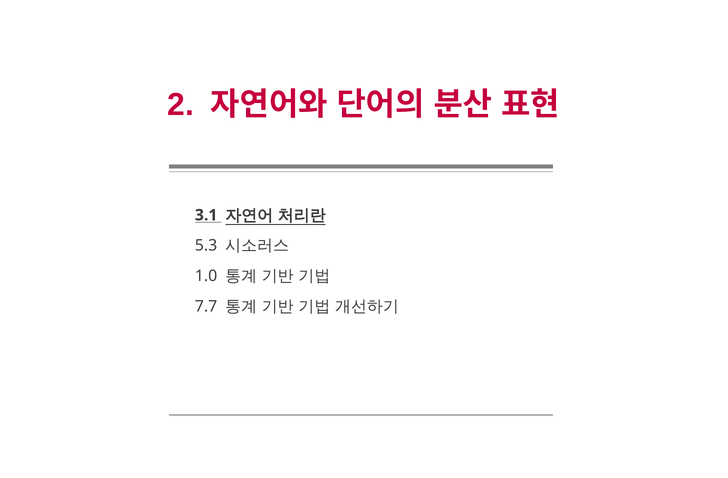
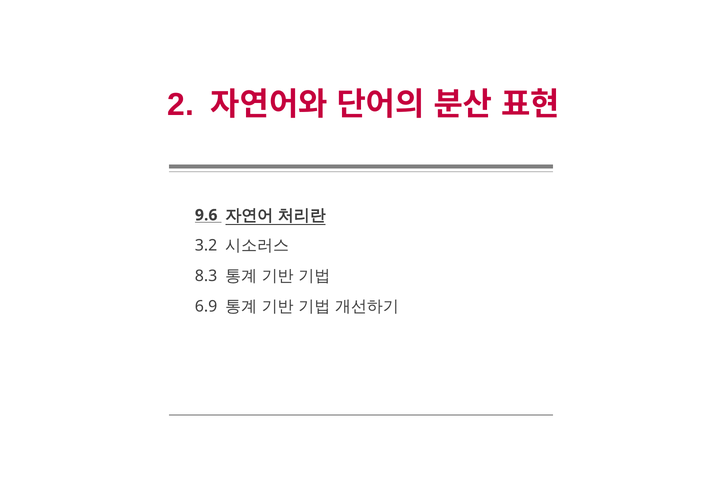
3.1: 3.1 -> 9.6
5.3: 5.3 -> 3.2
1.0: 1.0 -> 8.3
7.7: 7.7 -> 6.9
